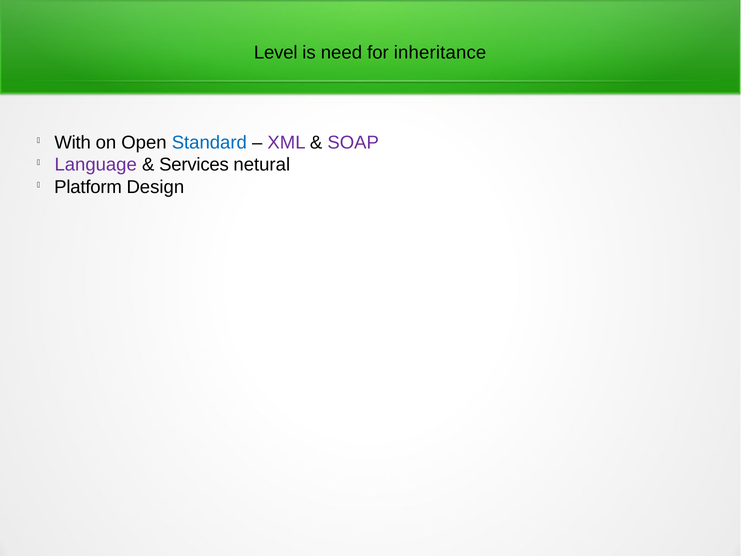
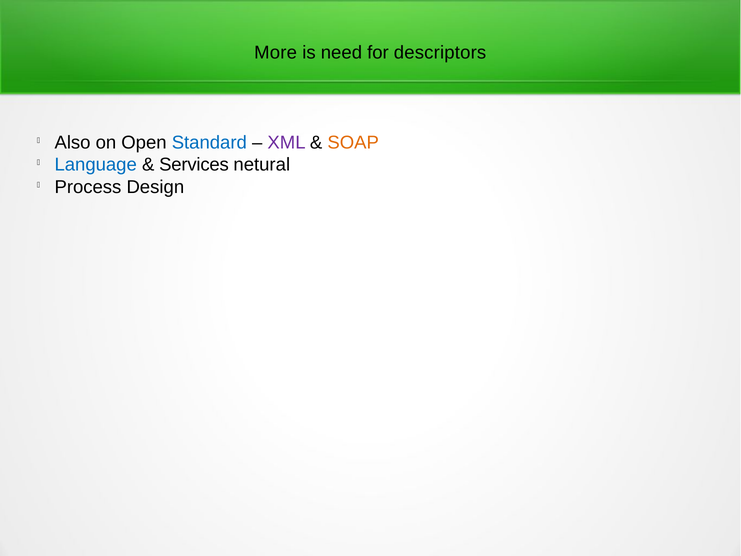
Level: Level -> More
inheritance: inheritance -> descriptors
With: With -> Also
SOAP colour: purple -> orange
Language colour: purple -> blue
Platform: Platform -> Process
